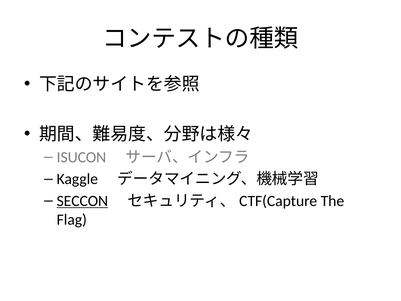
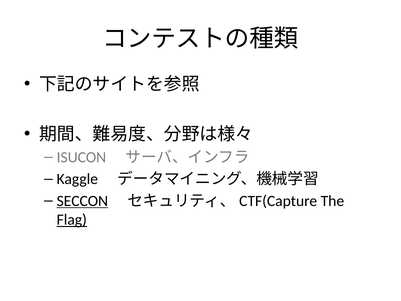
Flag underline: none -> present
